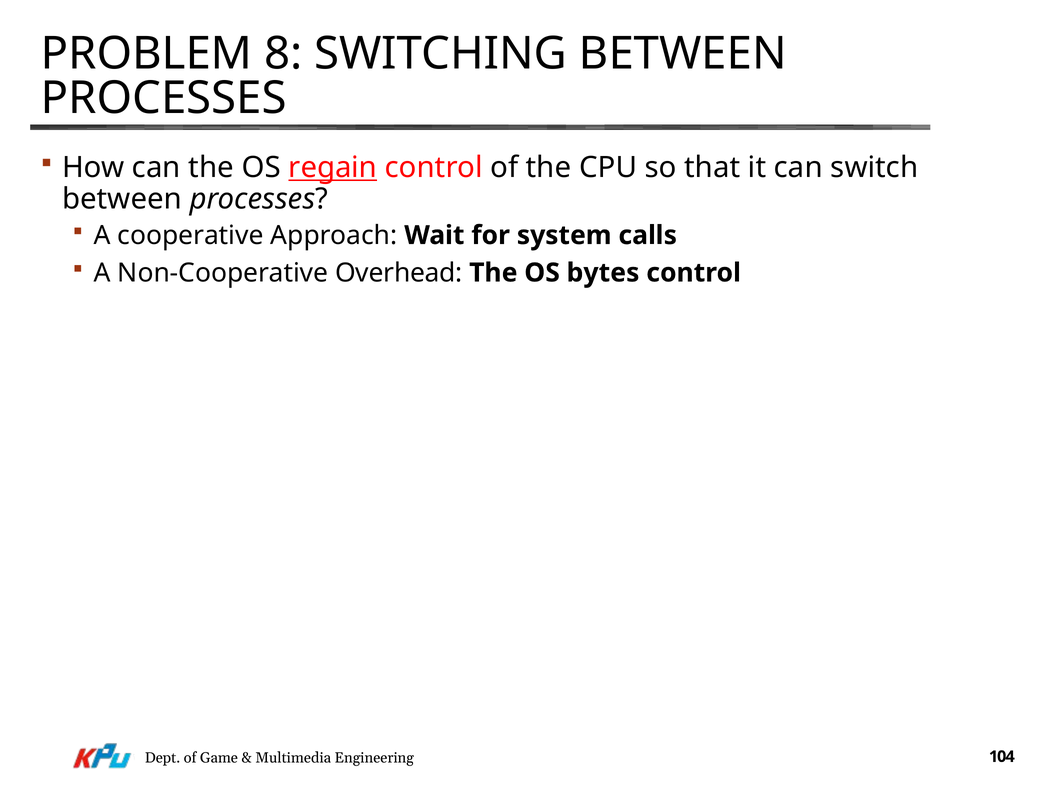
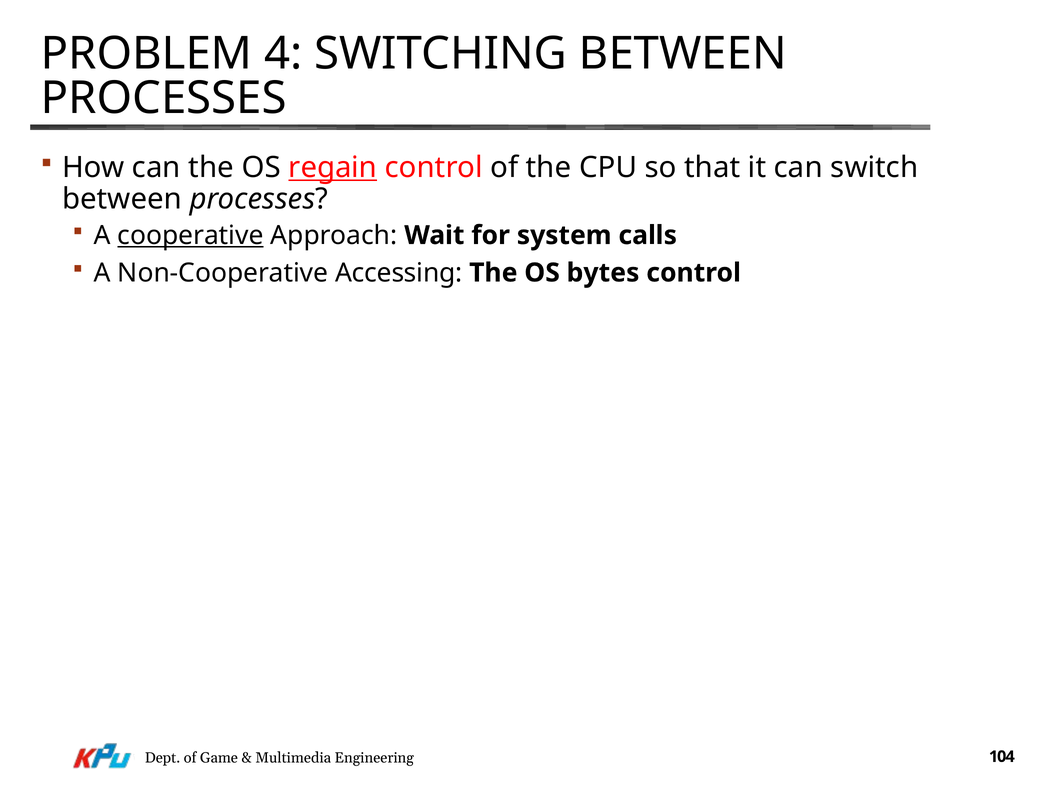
8: 8 -> 4
cooperative underline: none -> present
Overhead: Overhead -> Accessing
